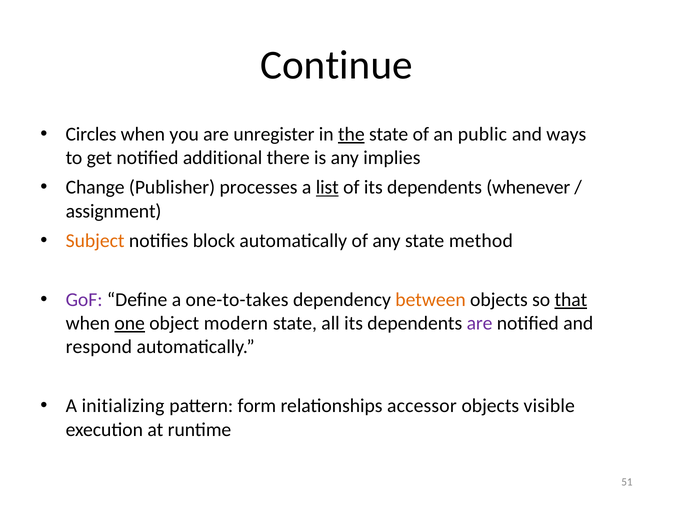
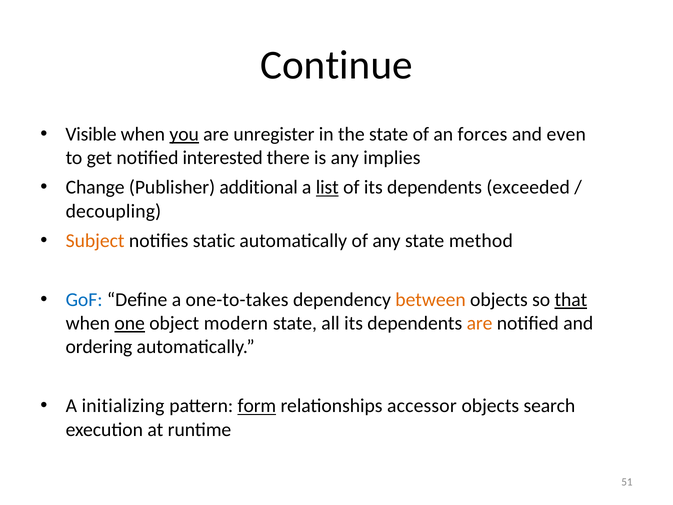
Circles: Circles -> Visible
you underline: none -> present
the underline: present -> none
public: public -> forces
ways: ways -> even
additional: additional -> interested
processes: processes -> additional
whenever: whenever -> exceeded
assignment: assignment -> decoupling
block: block -> static
GoF colour: purple -> blue
are at (480, 323) colour: purple -> orange
respond: respond -> ordering
form underline: none -> present
visible: visible -> search
